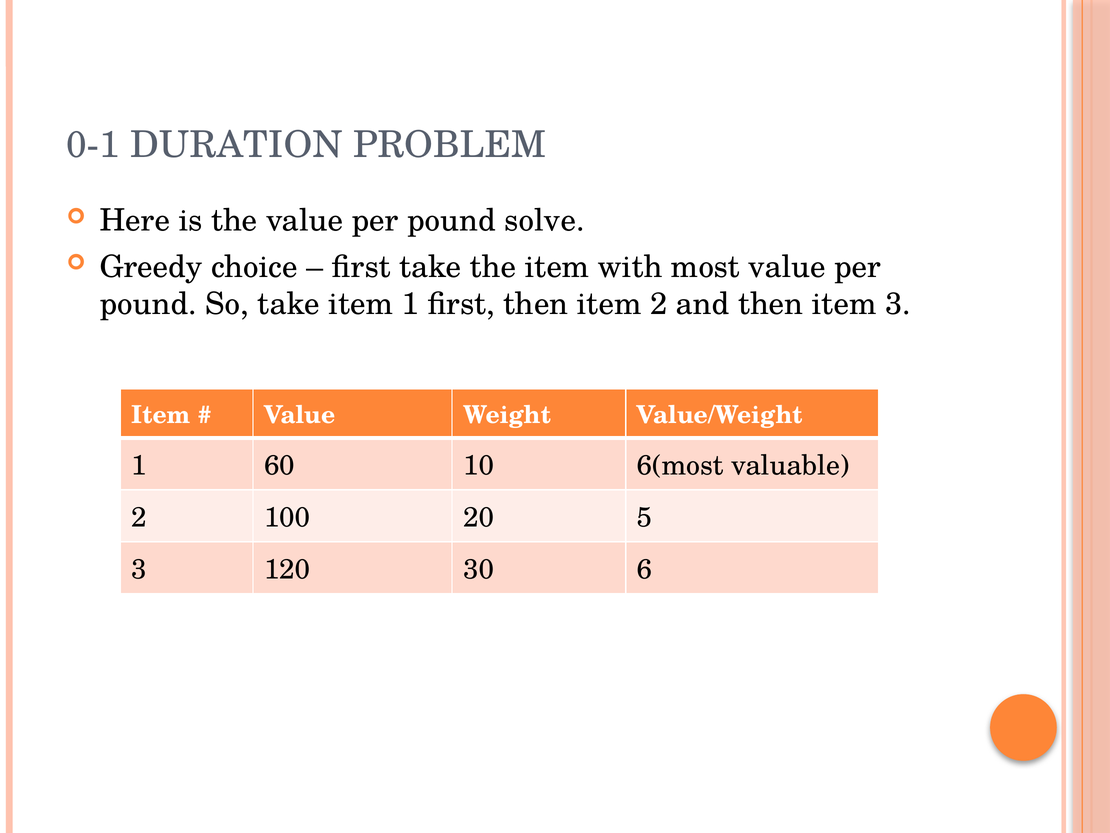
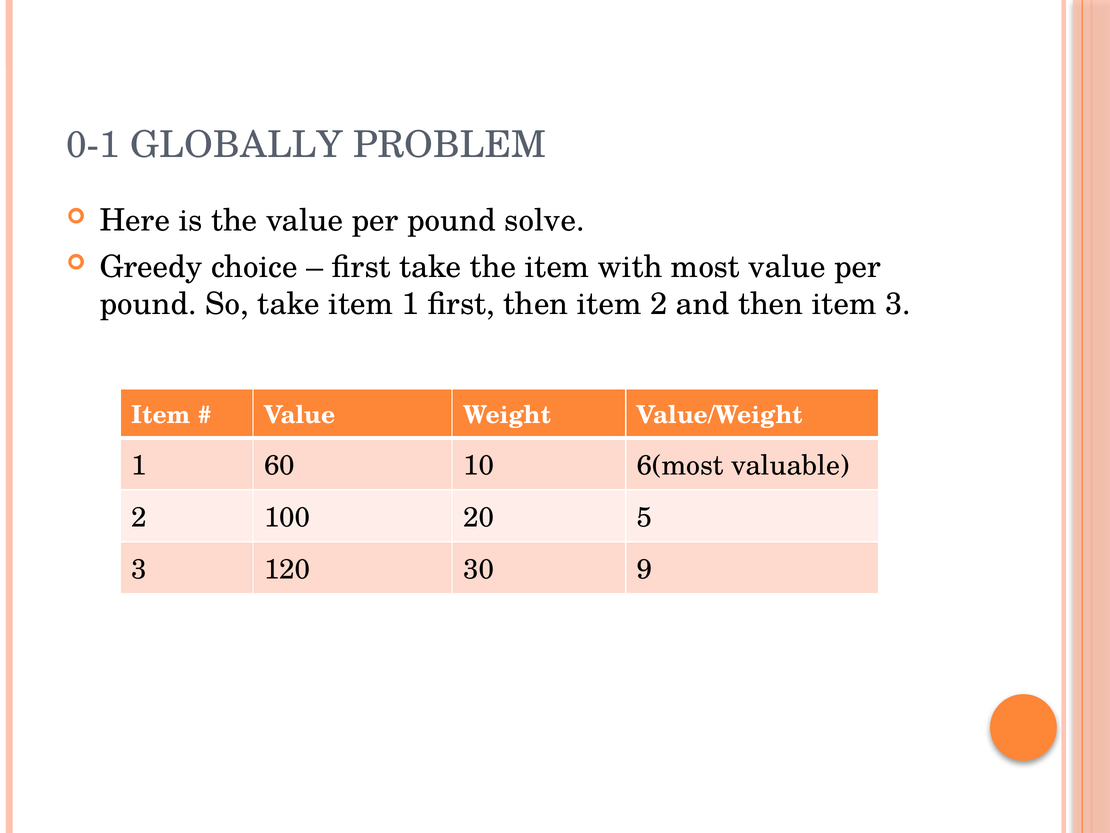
DURATION: DURATION -> GLOBALLY
6: 6 -> 9
